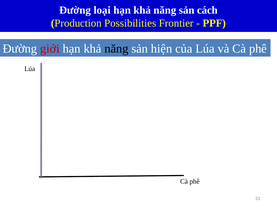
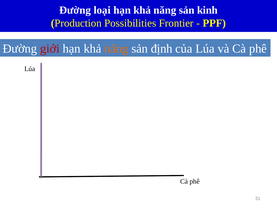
cách: cách -> kinh
năng at (116, 49) colour: black -> orange
hiện: hiện -> định
